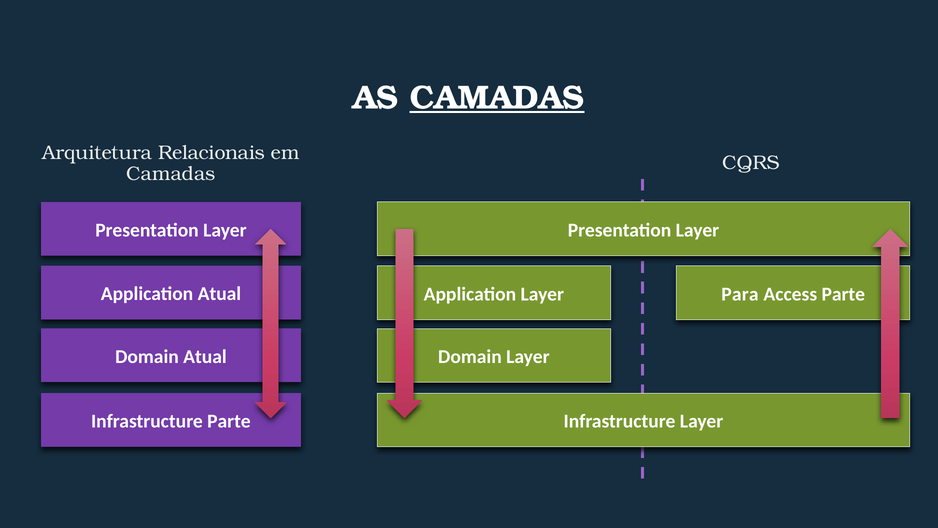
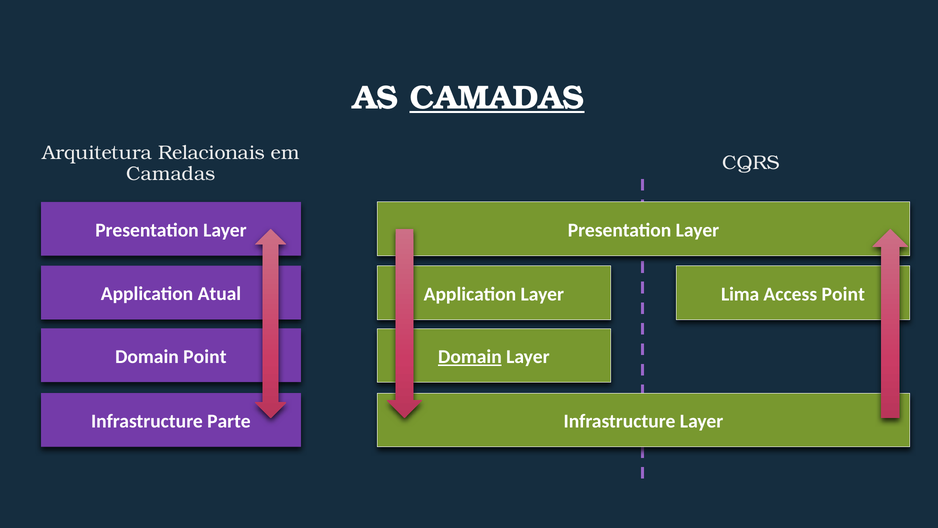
Para: Para -> Lima
Access Parte: Parte -> Point
Domain Atual: Atual -> Point
Domain at (470, 357) underline: none -> present
